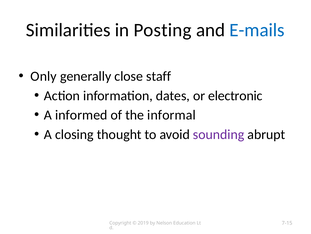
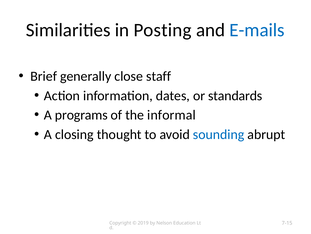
Only: Only -> Brief
electronic: electronic -> standards
informed: informed -> programs
sounding colour: purple -> blue
